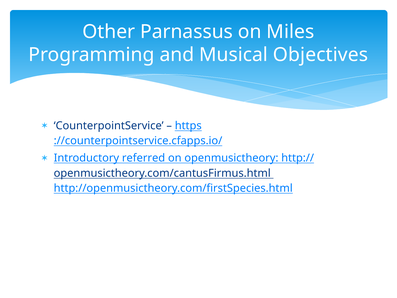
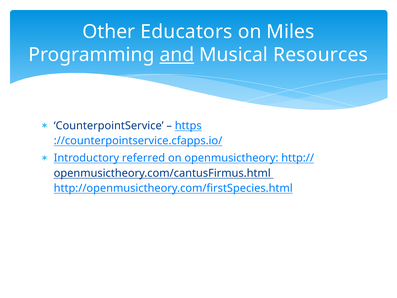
Parnassus: Parnassus -> Educators
and underline: none -> present
Objectives: Objectives -> Resources
